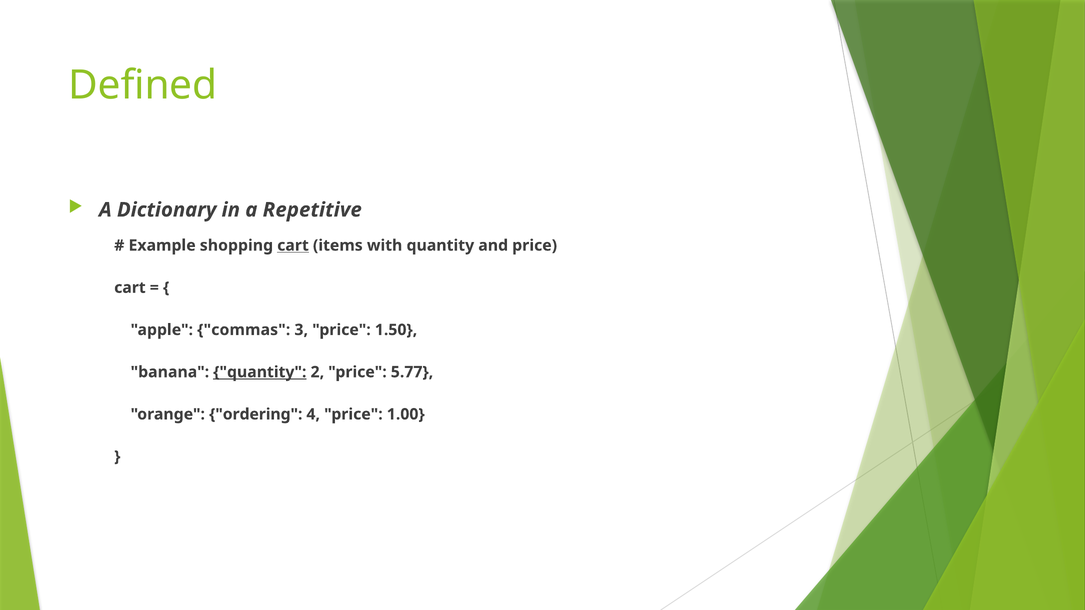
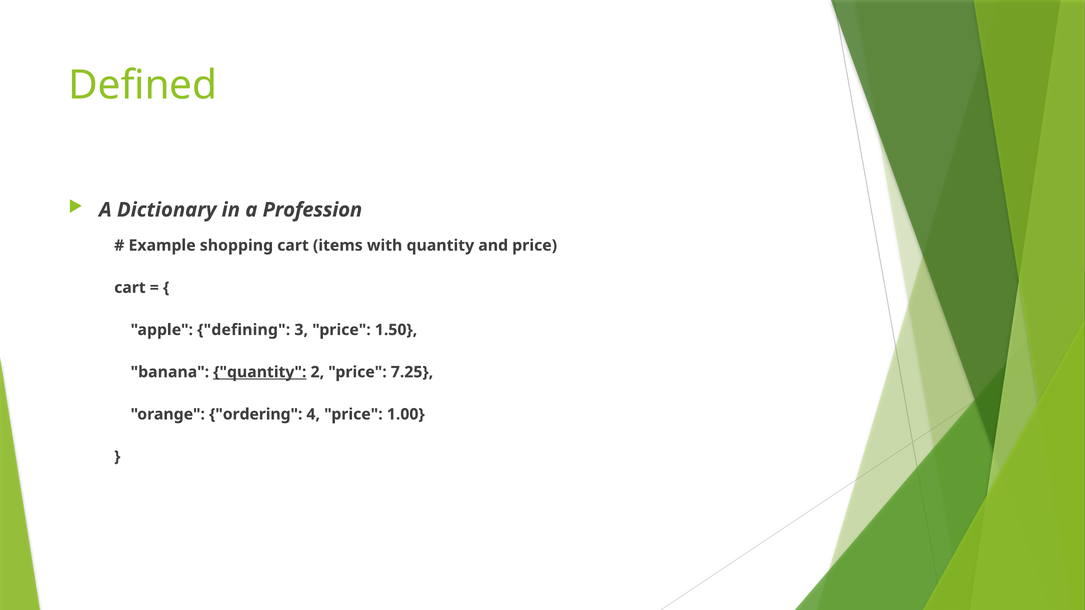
Repetitive: Repetitive -> Profession
cart at (293, 246) underline: present -> none
commas: commas -> defining
5.77: 5.77 -> 7.25
